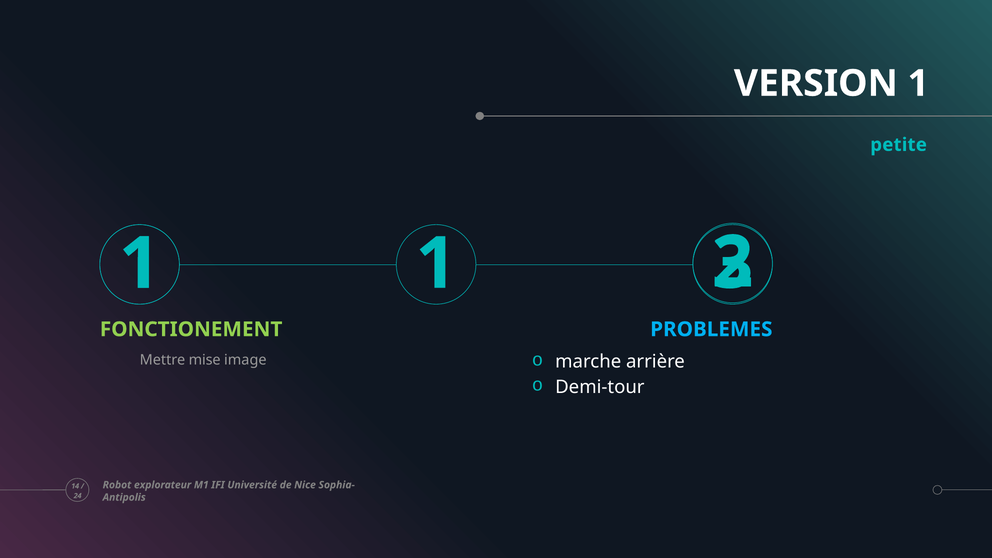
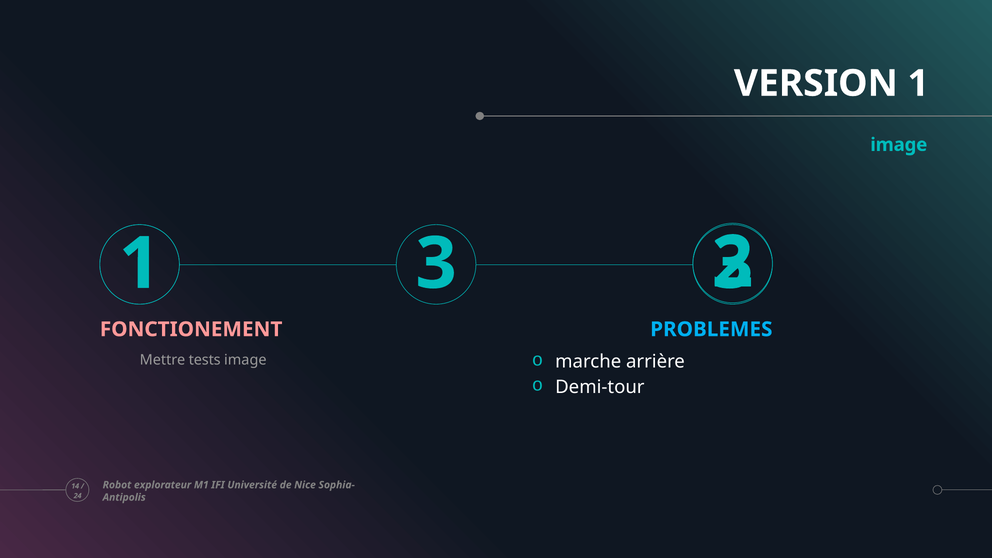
petite at (899, 145): petite -> image
1 at (436, 264): 1 -> 3
FONCTIONEMENT colour: light green -> pink
mise: mise -> tests
